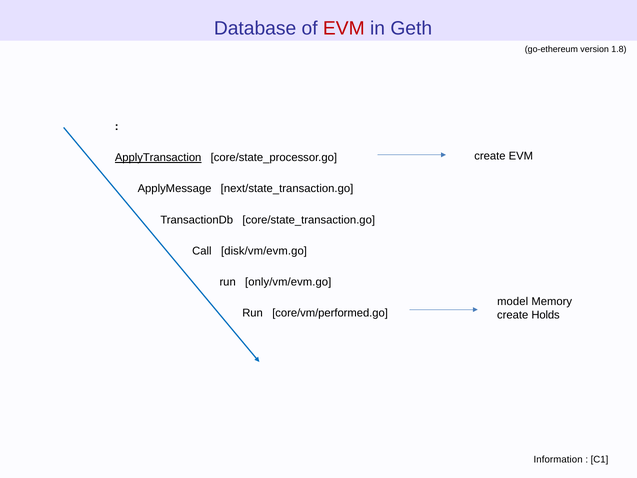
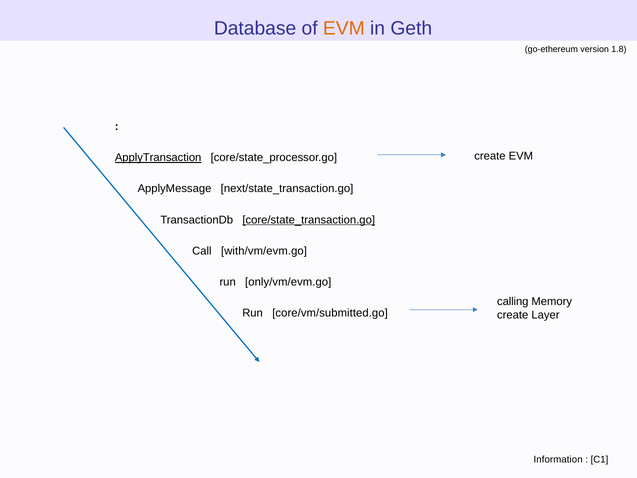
EVM at (344, 28) colour: red -> orange
core/state_transaction.go underline: none -> present
disk/vm/evm.go: disk/vm/evm.go -> with/vm/evm.go
model: model -> calling
core/vm/performed.go: core/vm/performed.go -> core/vm/submitted.go
Holds: Holds -> Layer
